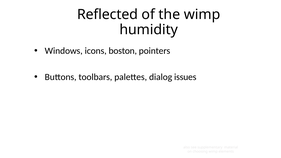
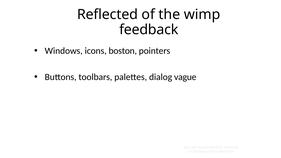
humidity: humidity -> feedback
issues: issues -> vague
